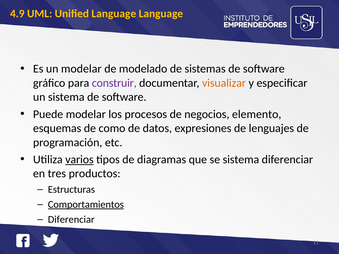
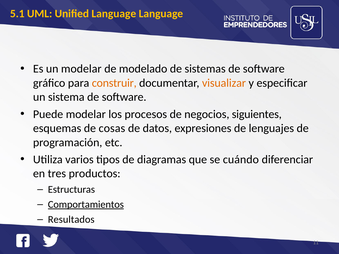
4.9: 4.9 -> 5.1
construir colour: purple -> orange
elemento: elemento -> siguientes
como: como -> cosas
varios underline: present -> none
se sistema: sistema -> cuándo
Diferenciar at (71, 220): Diferenciar -> Resultados
